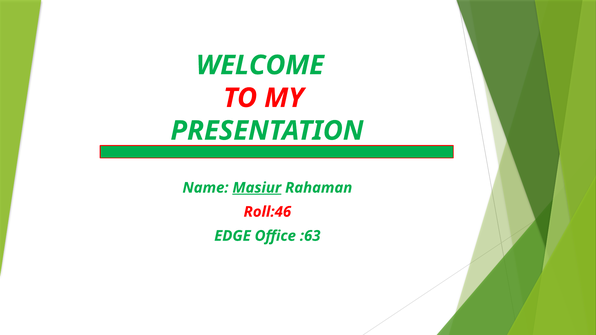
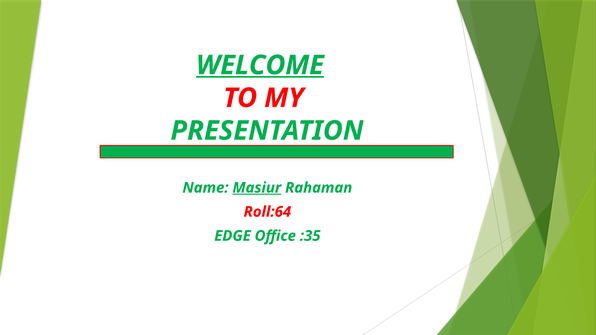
WELCOME underline: none -> present
Roll:46: Roll:46 -> Roll:64
:63: :63 -> :35
